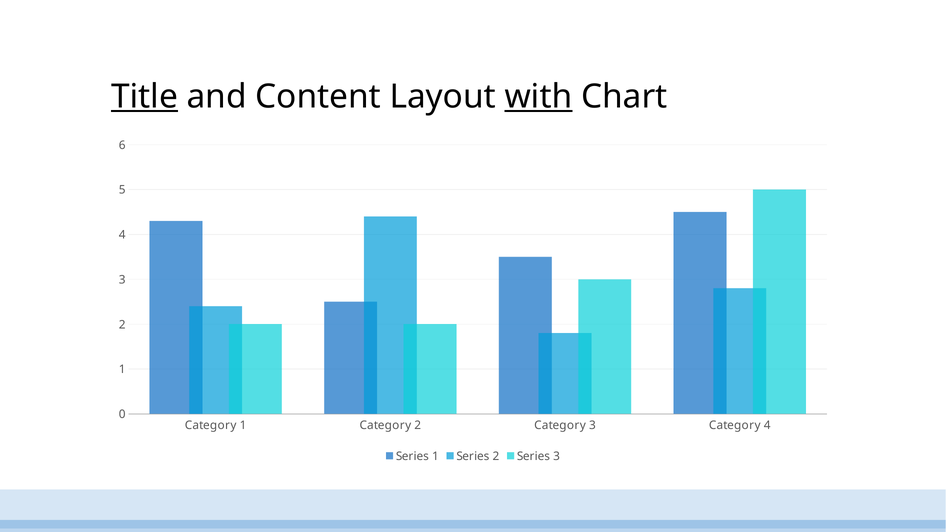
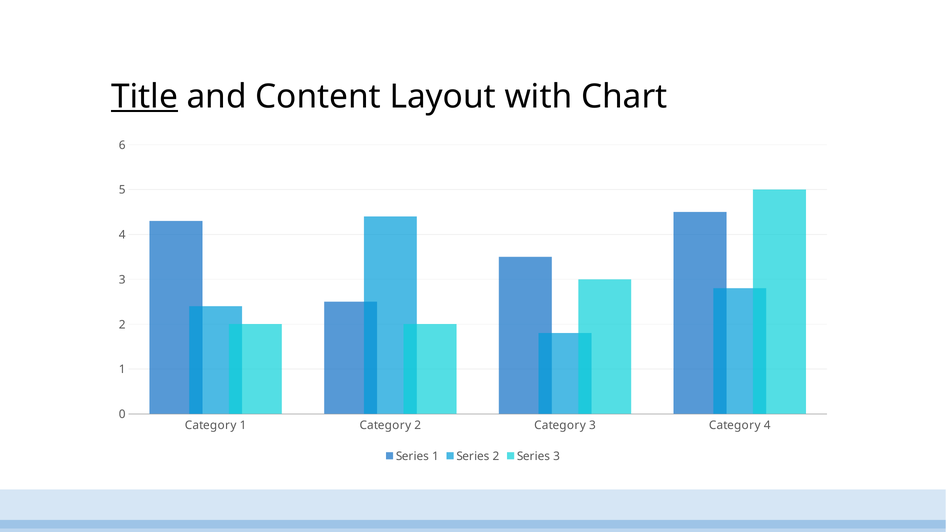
with underline: present -> none
